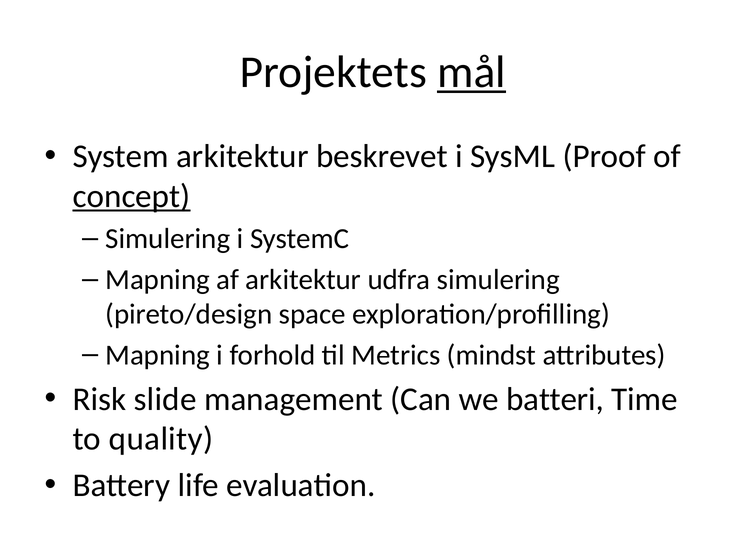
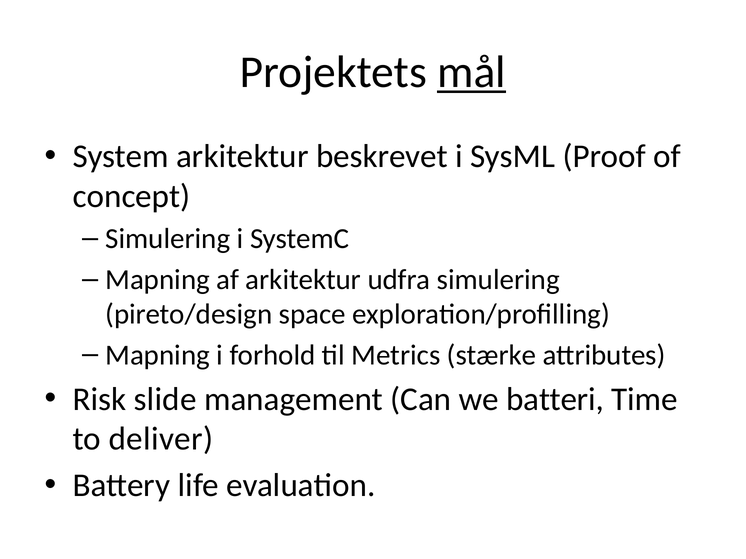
concept underline: present -> none
mindst: mindst -> stærke
quality: quality -> deliver
